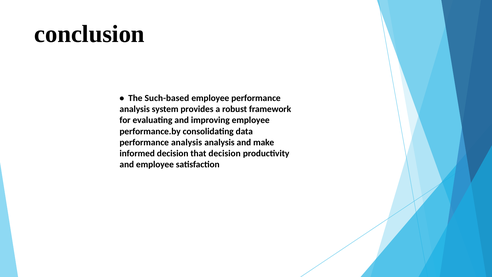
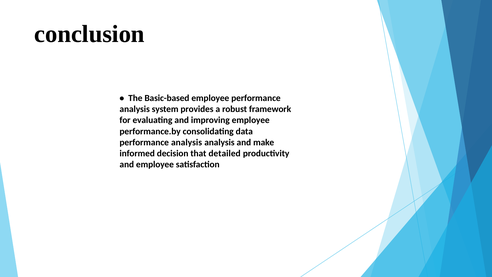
Such-based: Such-based -> Basic-based
that decision: decision -> detailed
